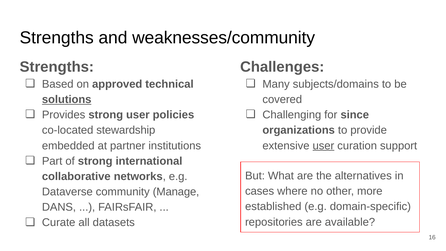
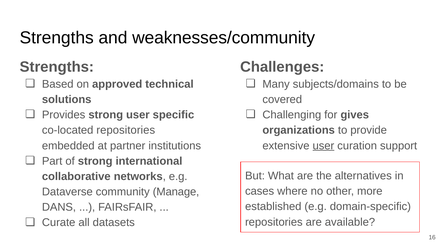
solutions underline: present -> none
policies: policies -> specific
since: since -> gives
co-located stewardship: stewardship -> repositories
